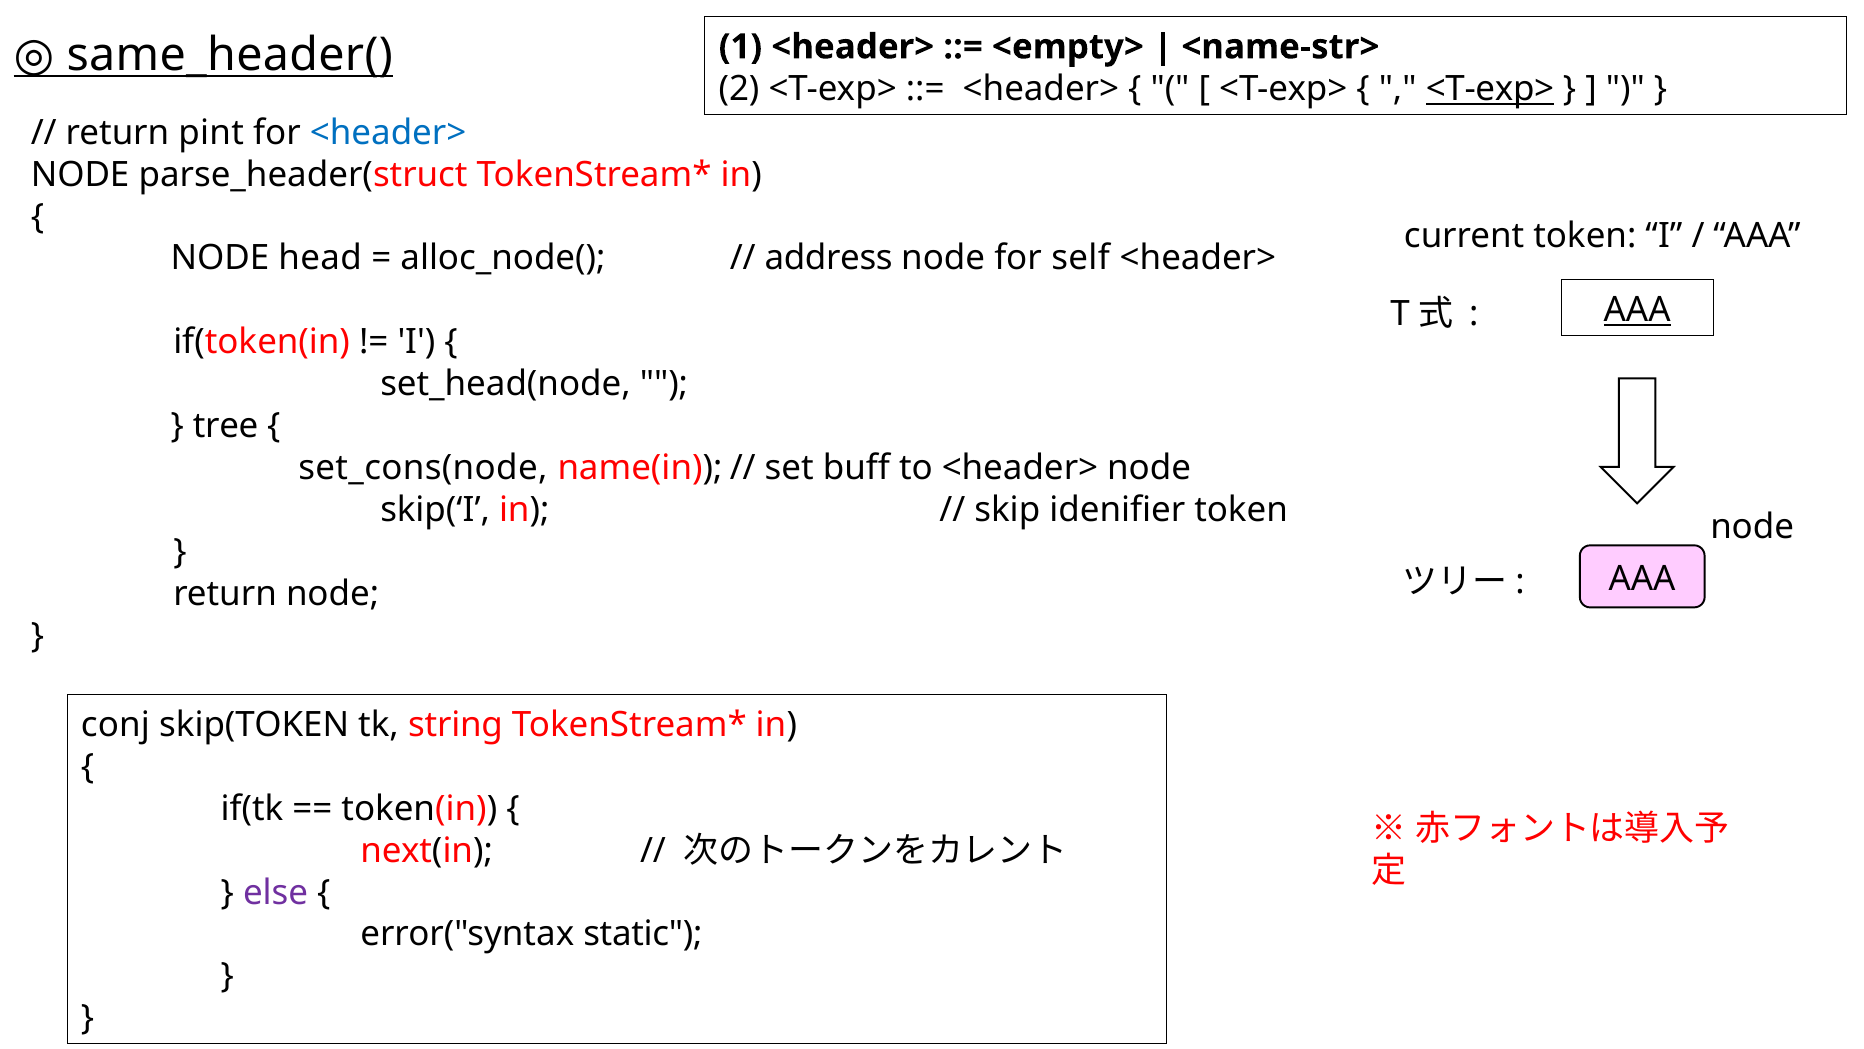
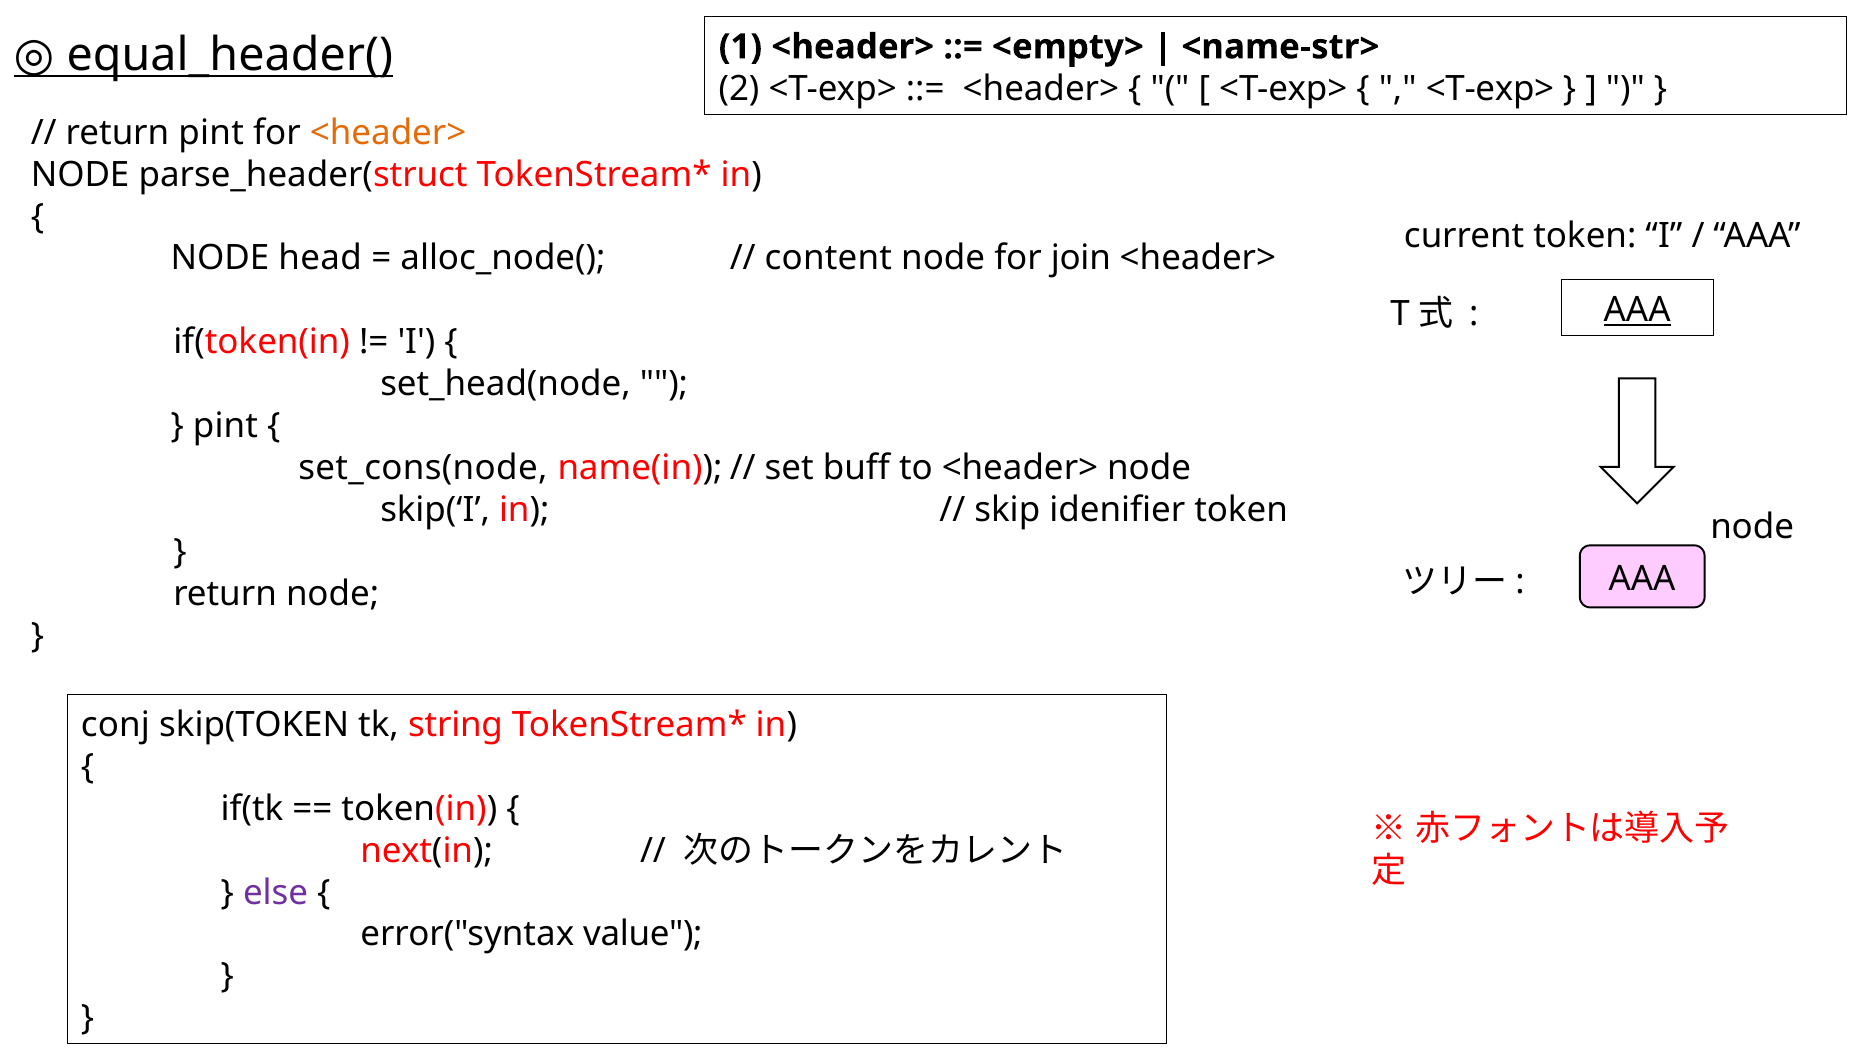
same_header(: same_header( -> equal_header(
<T-exp> at (1490, 89) underline: present -> none
<header> at (388, 133) colour: blue -> orange
address: address -> content
self: self -> join
tree at (226, 426): tree -> pint
static: static -> value
